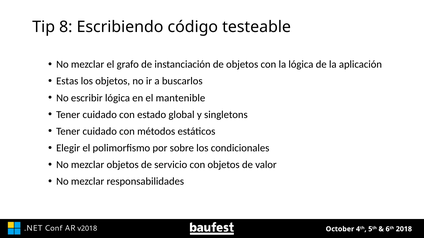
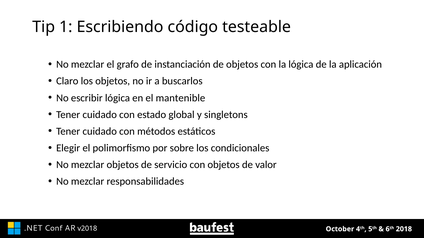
8: 8 -> 1
Estas: Estas -> Claro
